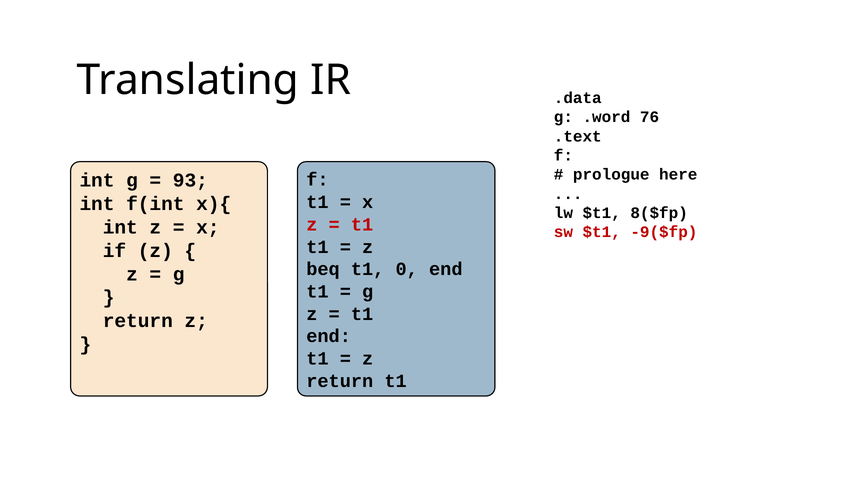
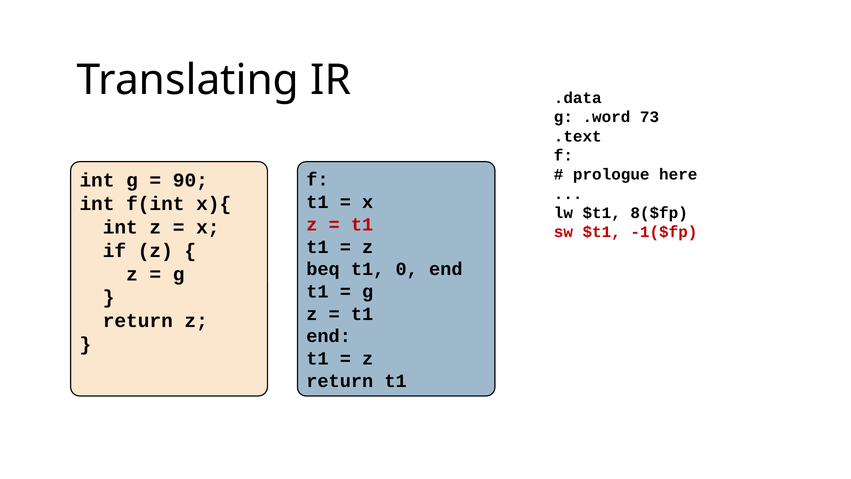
76: 76 -> 73
93: 93 -> 90
-9($fp: -9($fp -> -1($fp
